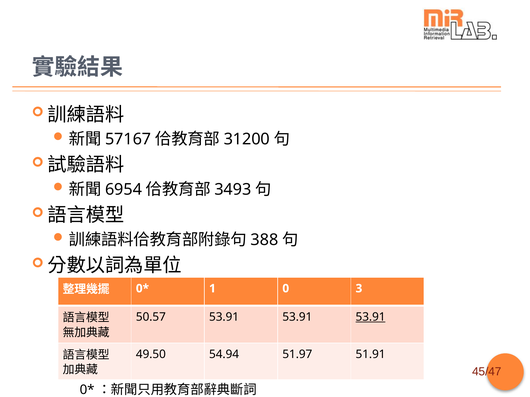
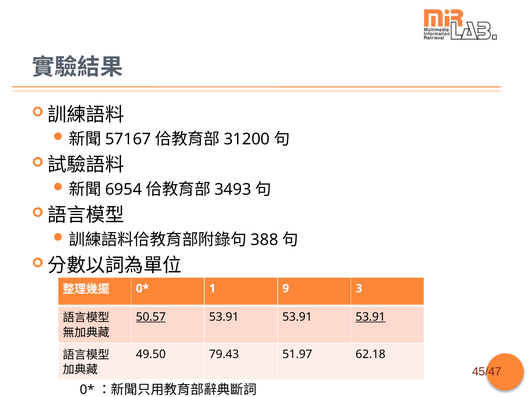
0: 0 -> 9
50.57 underline: none -> present
54.94: 54.94 -> 79.43
51.91: 51.91 -> 62.18
